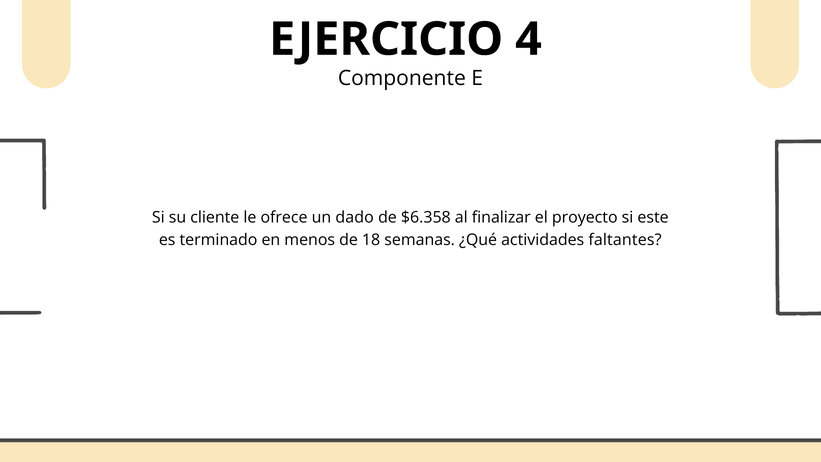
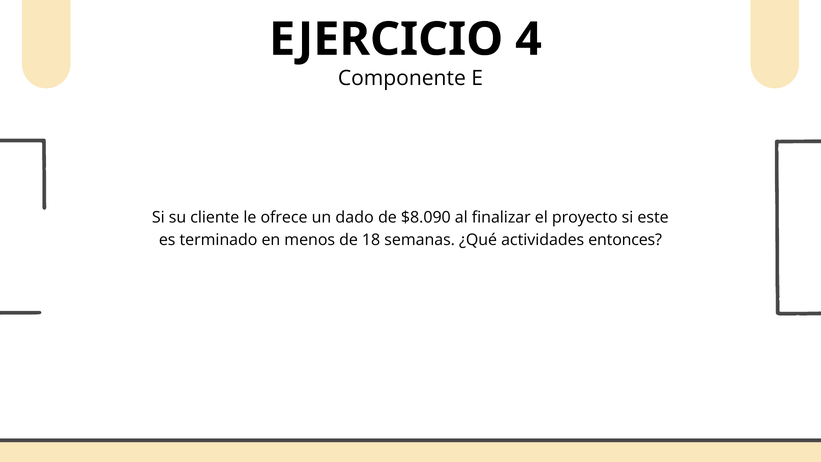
$6.358: $6.358 -> $8.090
faltantes: faltantes -> entonces
